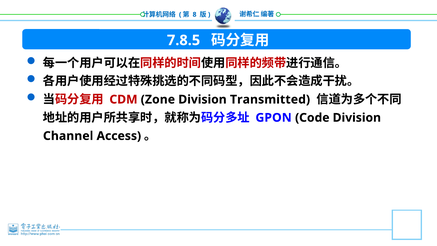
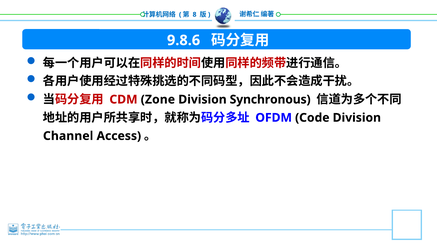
7.8.5: 7.8.5 -> 9.8.6
Transmitted: Transmitted -> Synchronous
GPON: GPON -> OFDM
